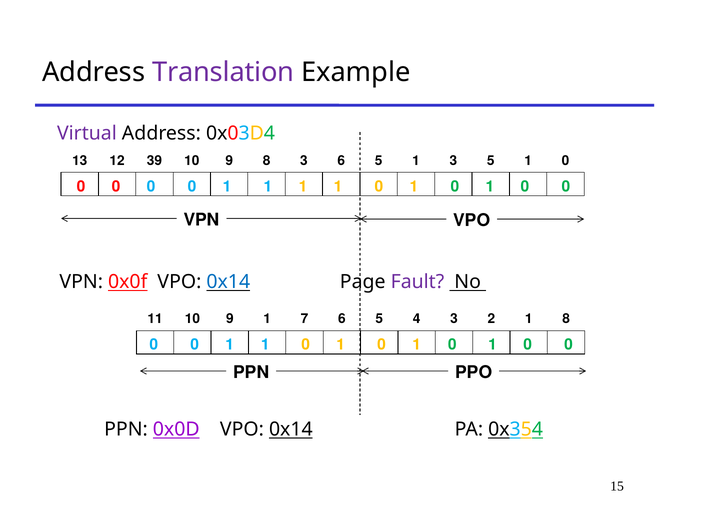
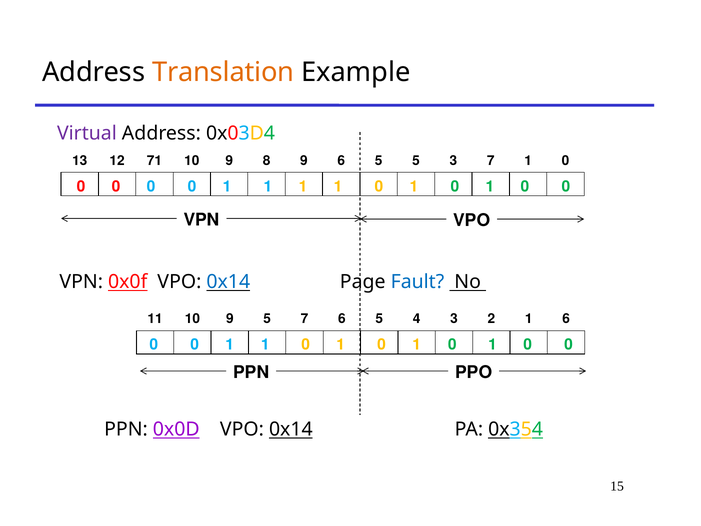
Translation colour: purple -> orange
39: 39 -> 71
8 3: 3 -> 9
6 5 1: 1 -> 5
3 5: 5 -> 7
Fault colour: purple -> blue
9 1: 1 -> 5
1 8: 8 -> 6
